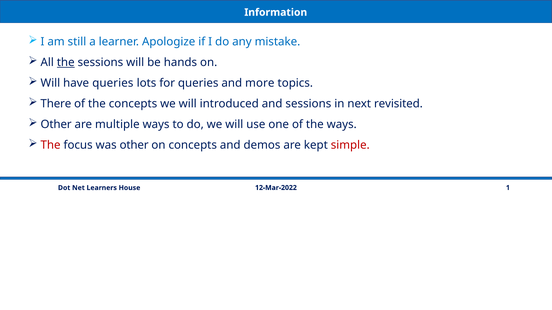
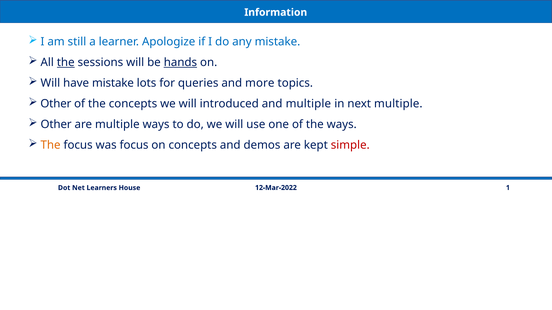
hands underline: none -> present
have queries: queries -> mistake
There at (56, 104): There -> Other
and sessions: sessions -> multiple
next revisited: revisited -> multiple
The at (51, 145) colour: red -> orange
was other: other -> focus
